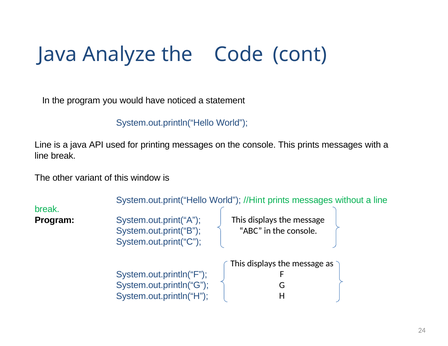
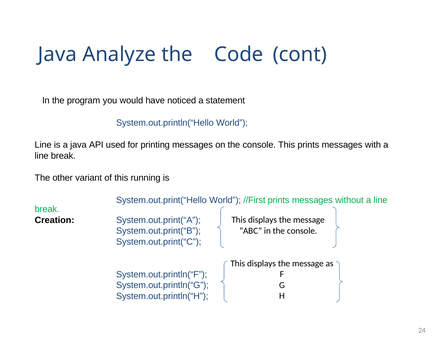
window: window -> running
//Hint: //Hint -> //First
Program at (55, 220): Program -> Creation
